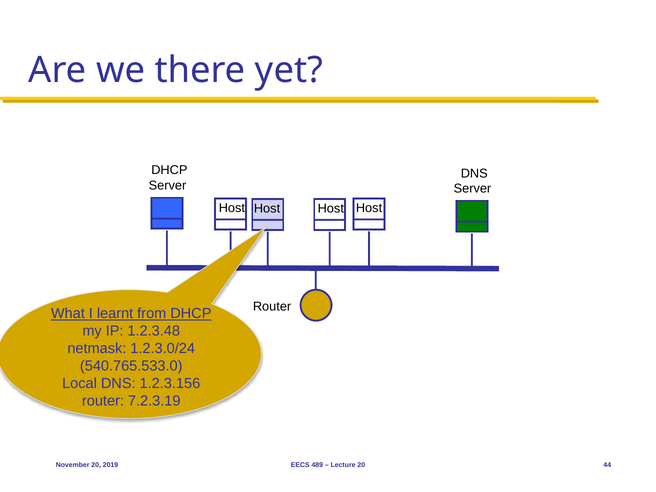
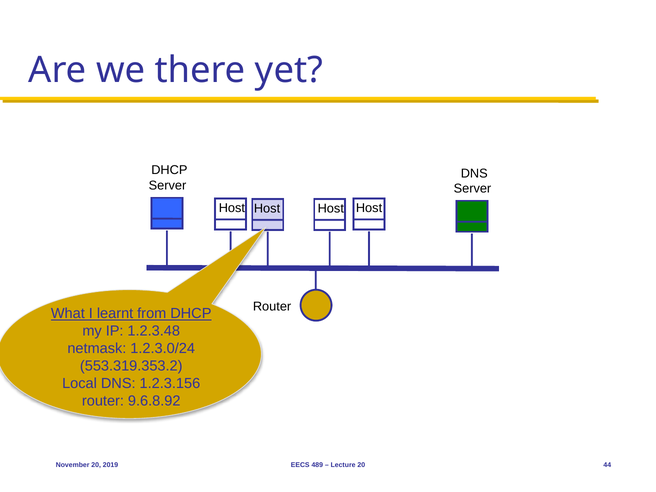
540.765.533.0: 540.765.533.0 -> 553.319.353.2
7.2.3.19: 7.2.3.19 -> 9.6.8.92
